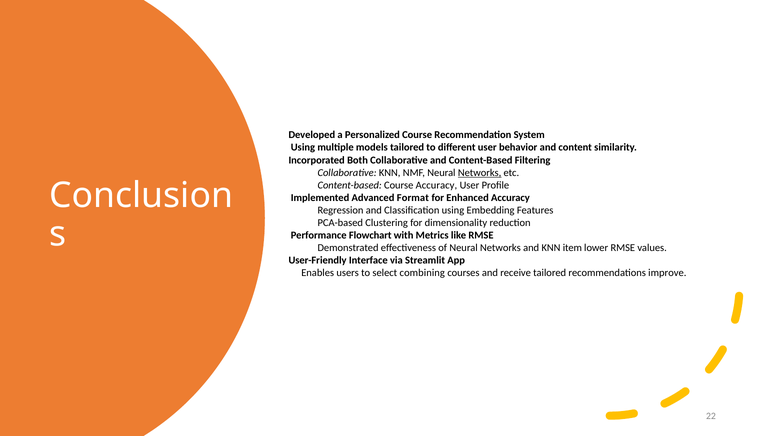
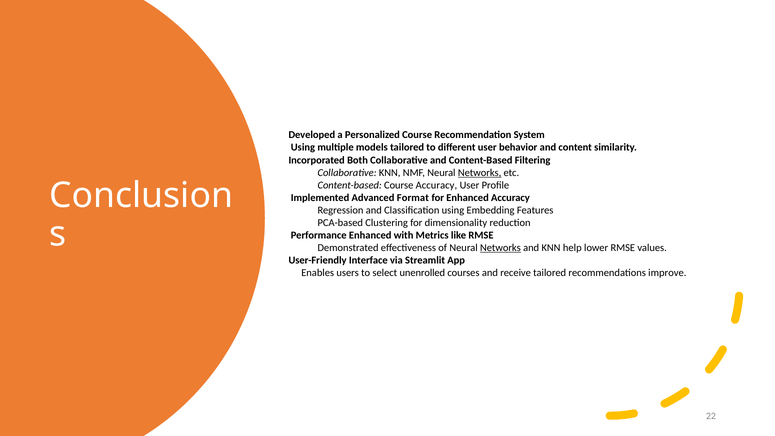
Performance Flowchart: Flowchart -> Enhanced
Networks at (500, 248) underline: none -> present
item: item -> help
combining: combining -> unenrolled
